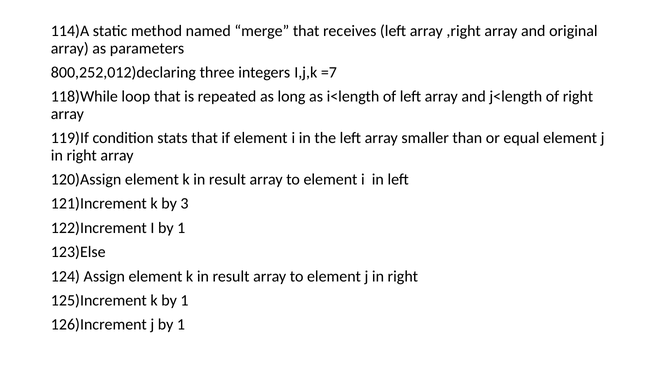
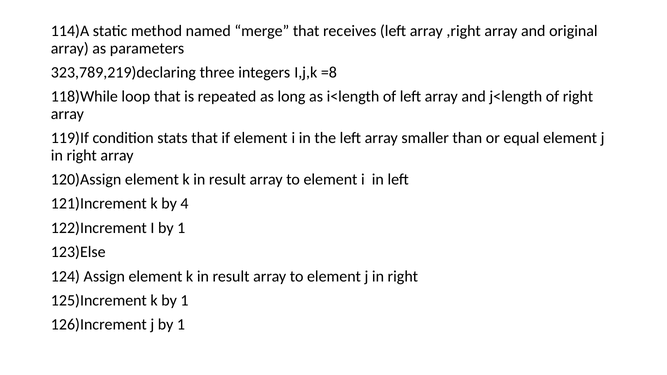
800,252,012)declaring: 800,252,012)declaring -> 323,789,219)declaring
=7: =7 -> =8
3: 3 -> 4
